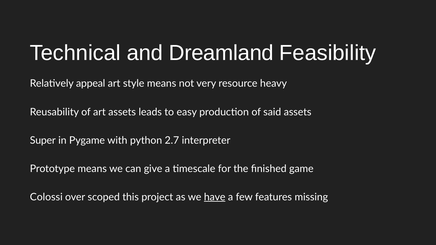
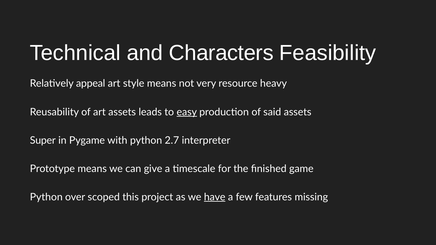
Dreamland: Dreamland -> Characters
easy underline: none -> present
Colossi at (46, 197): Colossi -> Python
